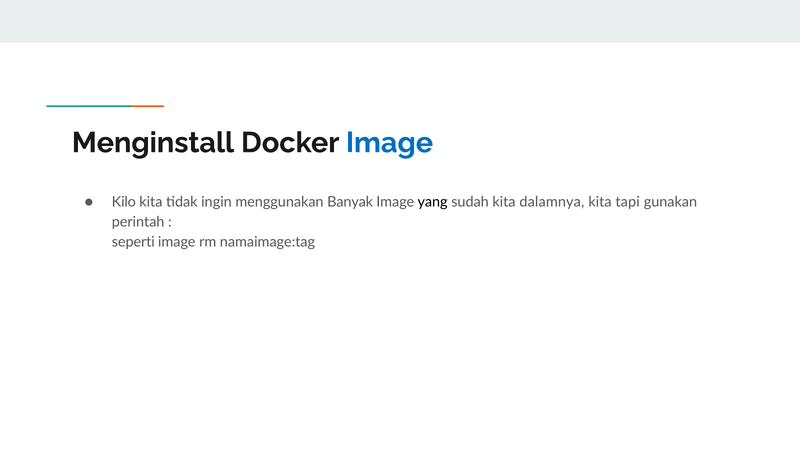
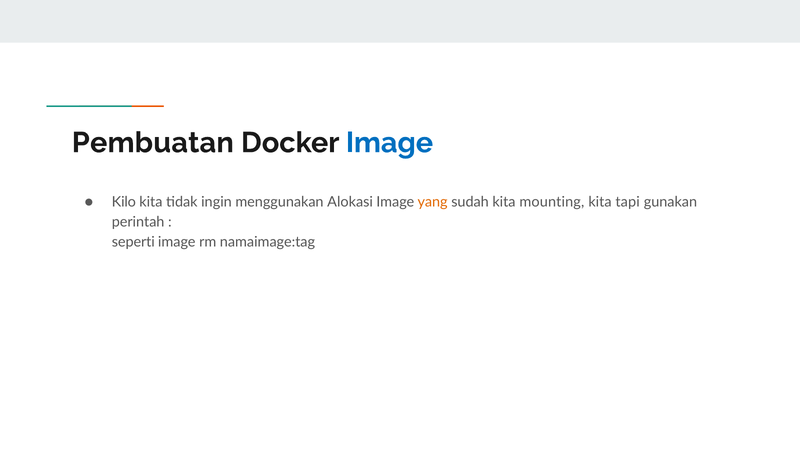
Menginstall: Menginstall -> Pembuatan
Banyak: Banyak -> Alokasi
yang colour: black -> orange
dalamnya: dalamnya -> mounting
